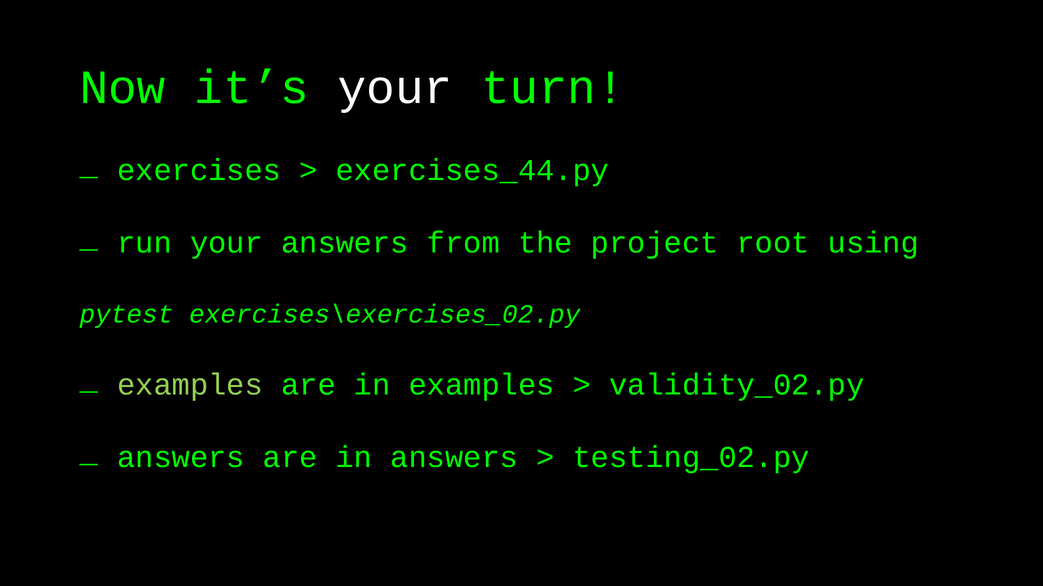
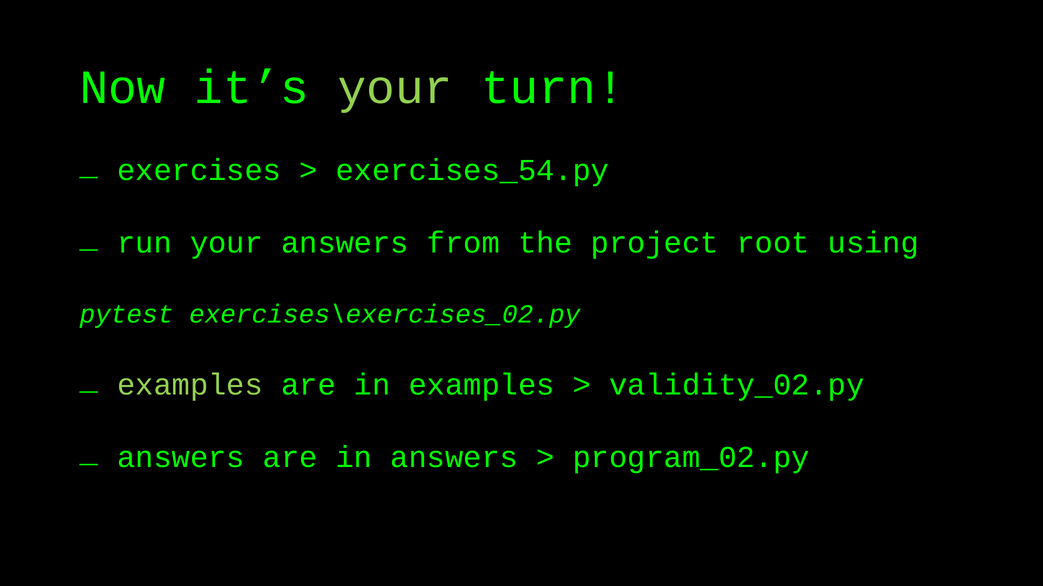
your at (395, 88) colour: white -> light green
exercises_44.py: exercises_44.py -> exercises_54.py
testing_02.py: testing_02.py -> program_02.py
